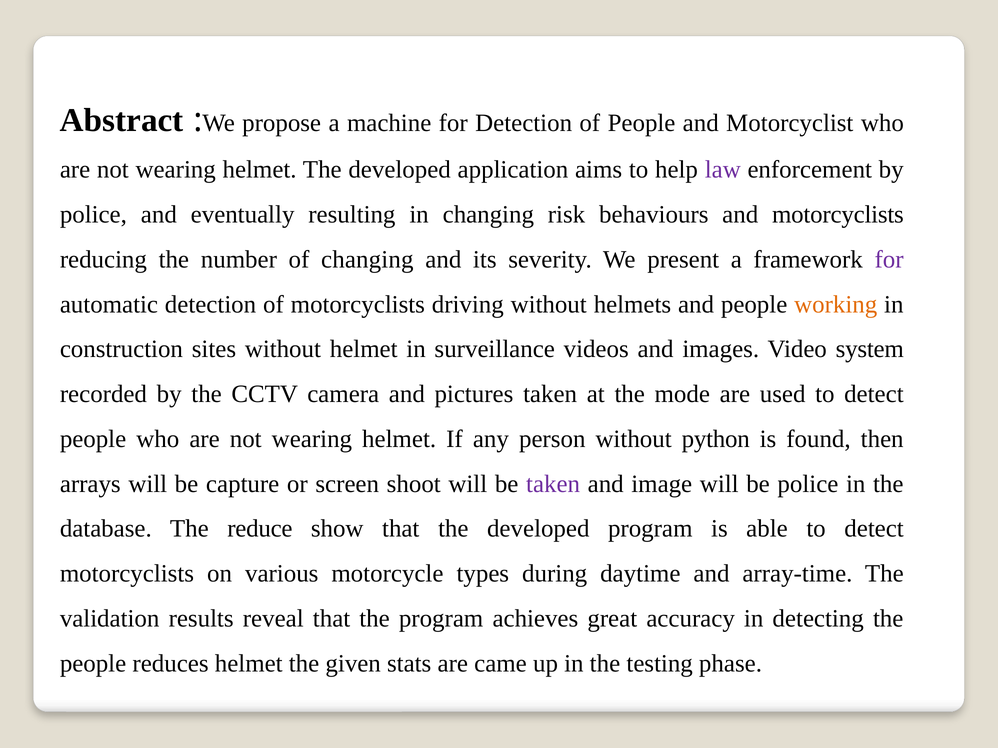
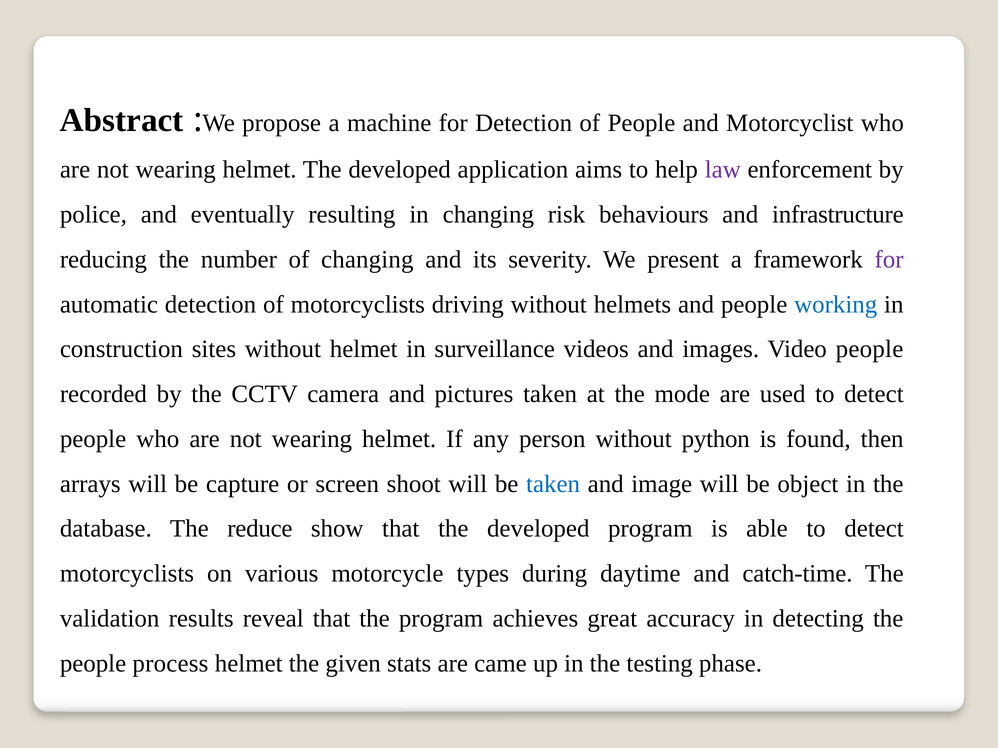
and motorcyclists: motorcyclists -> infrastructure
working colour: orange -> blue
Video system: system -> people
taken at (553, 484) colour: purple -> blue
be police: police -> object
array-time: array-time -> catch-time
reduces: reduces -> process
